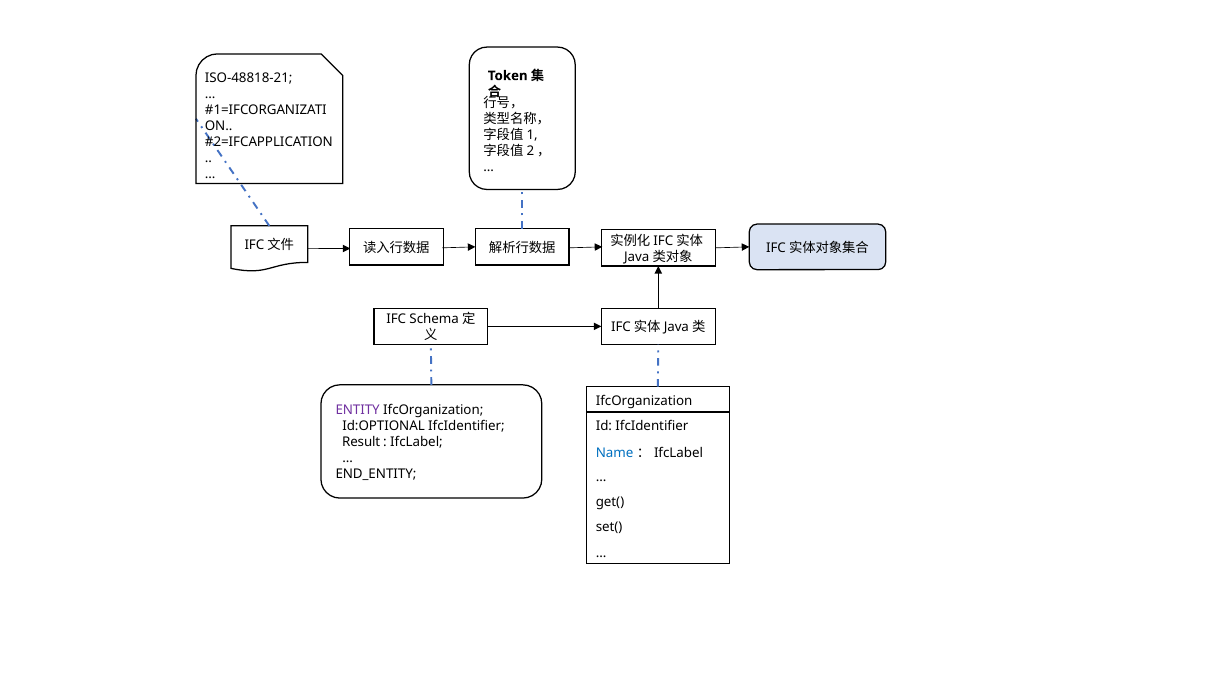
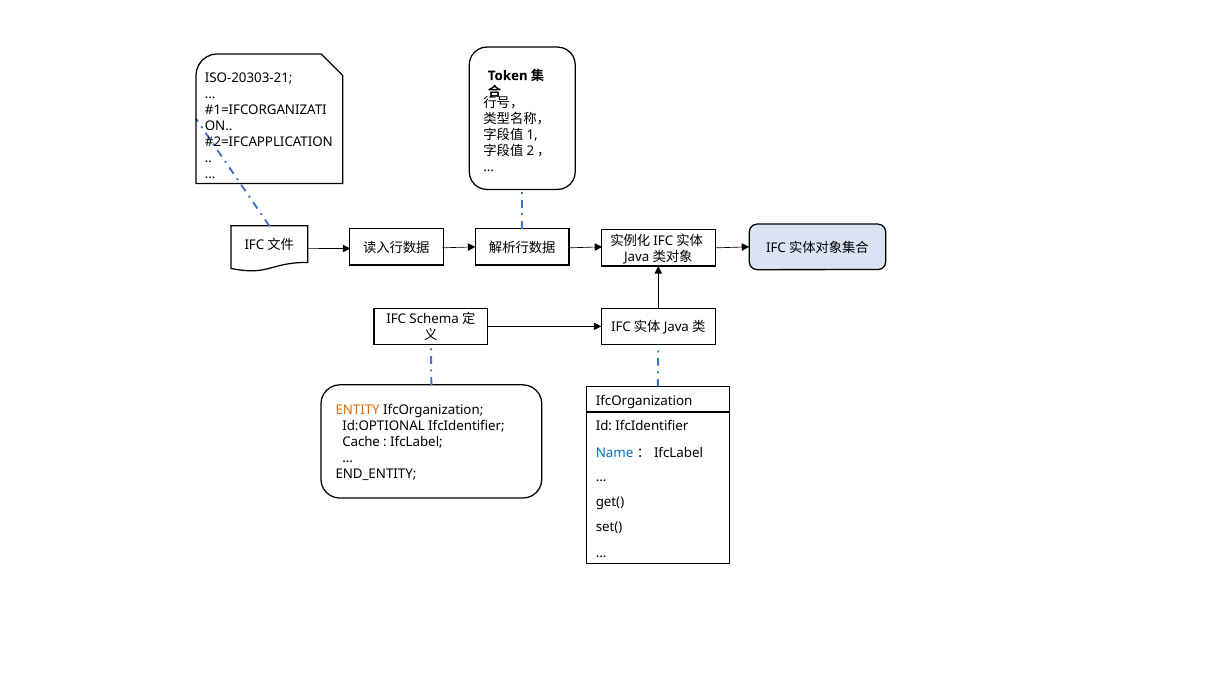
ISO-48818-21: ISO-48818-21 -> ISO-20303-21
ENTITY colour: purple -> orange
Result: Result -> Cache
